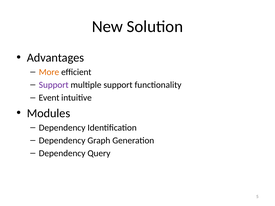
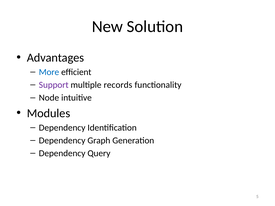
More colour: orange -> blue
multiple support: support -> records
Event: Event -> Node
